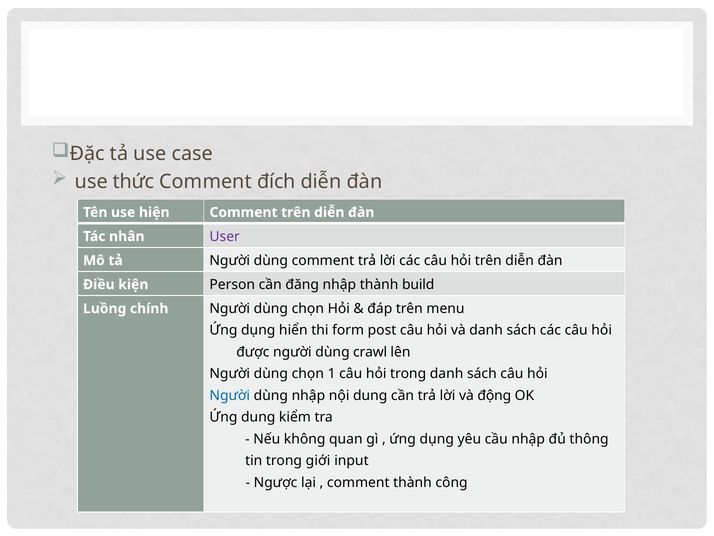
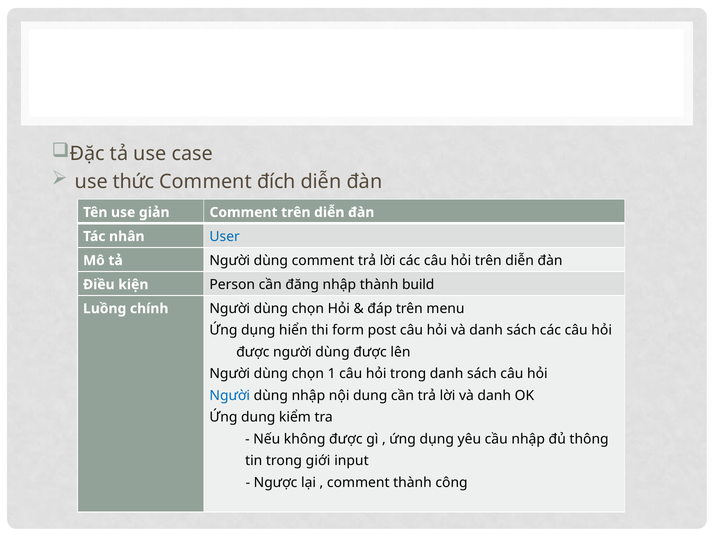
hiện: hiện -> giản
User colour: purple -> blue
dùng crawl: crawl -> được
lời và động: động -> danh
không quan: quan -> được
